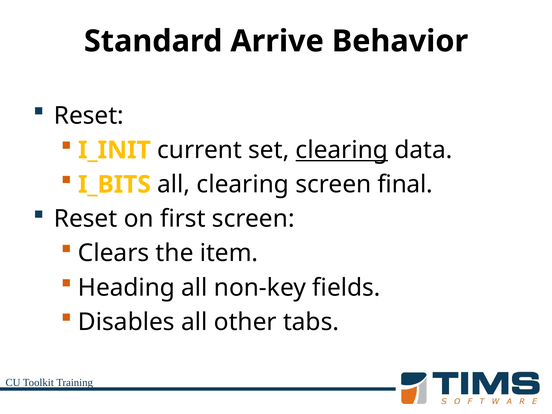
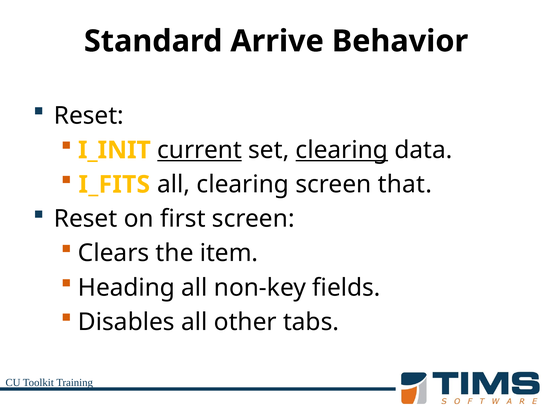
current underline: none -> present
I_BITS: I_BITS -> I_FITS
final: final -> that
